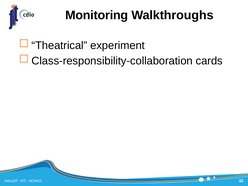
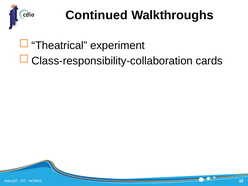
Monitoring: Monitoring -> Continued
